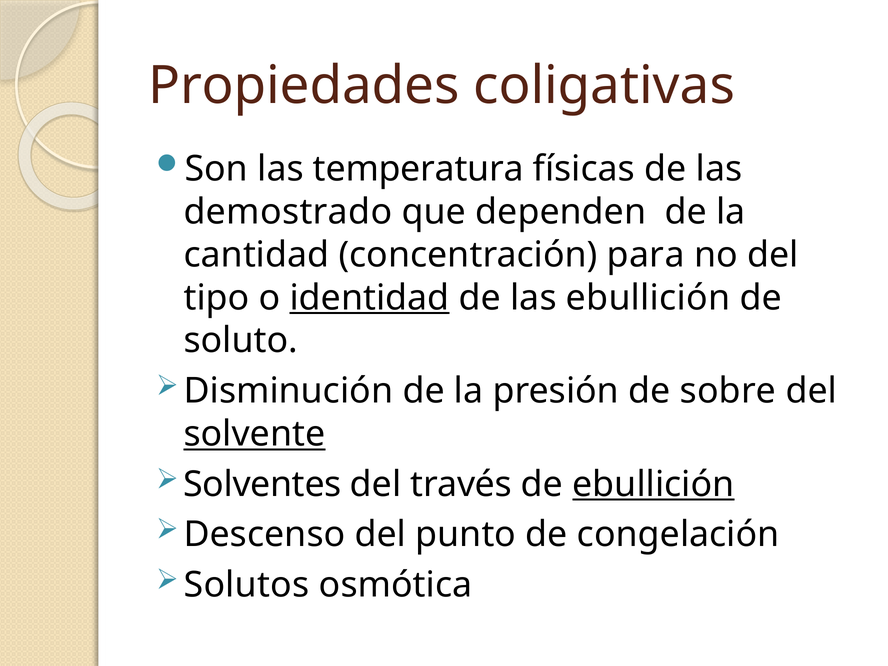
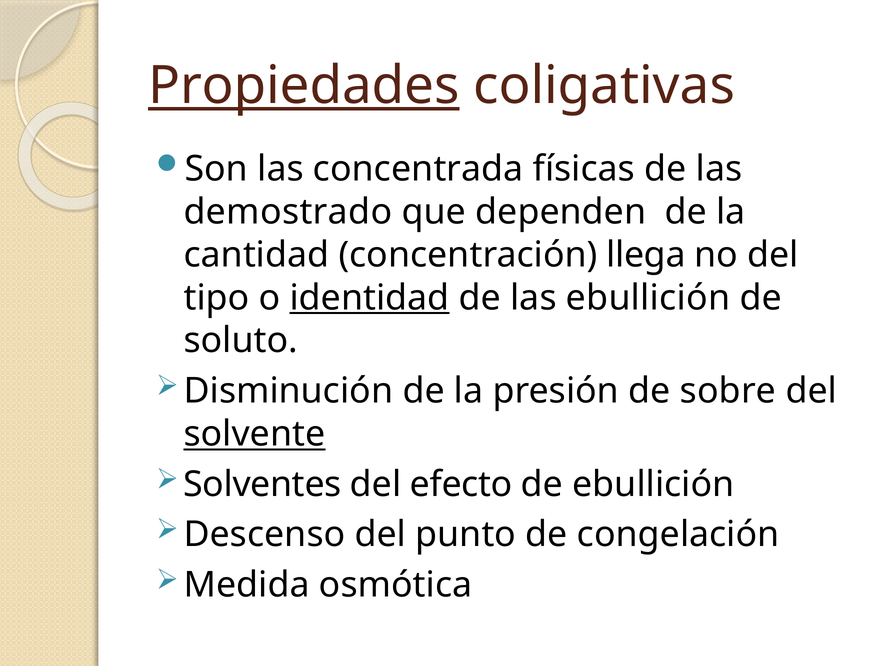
Propiedades underline: none -> present
temperatura: temperatura -> concentrada
para: para -> llega
través: través -> efecto
ebullición at (653, 484) underline: present -> none
Solutos: Solutos -> Medida
